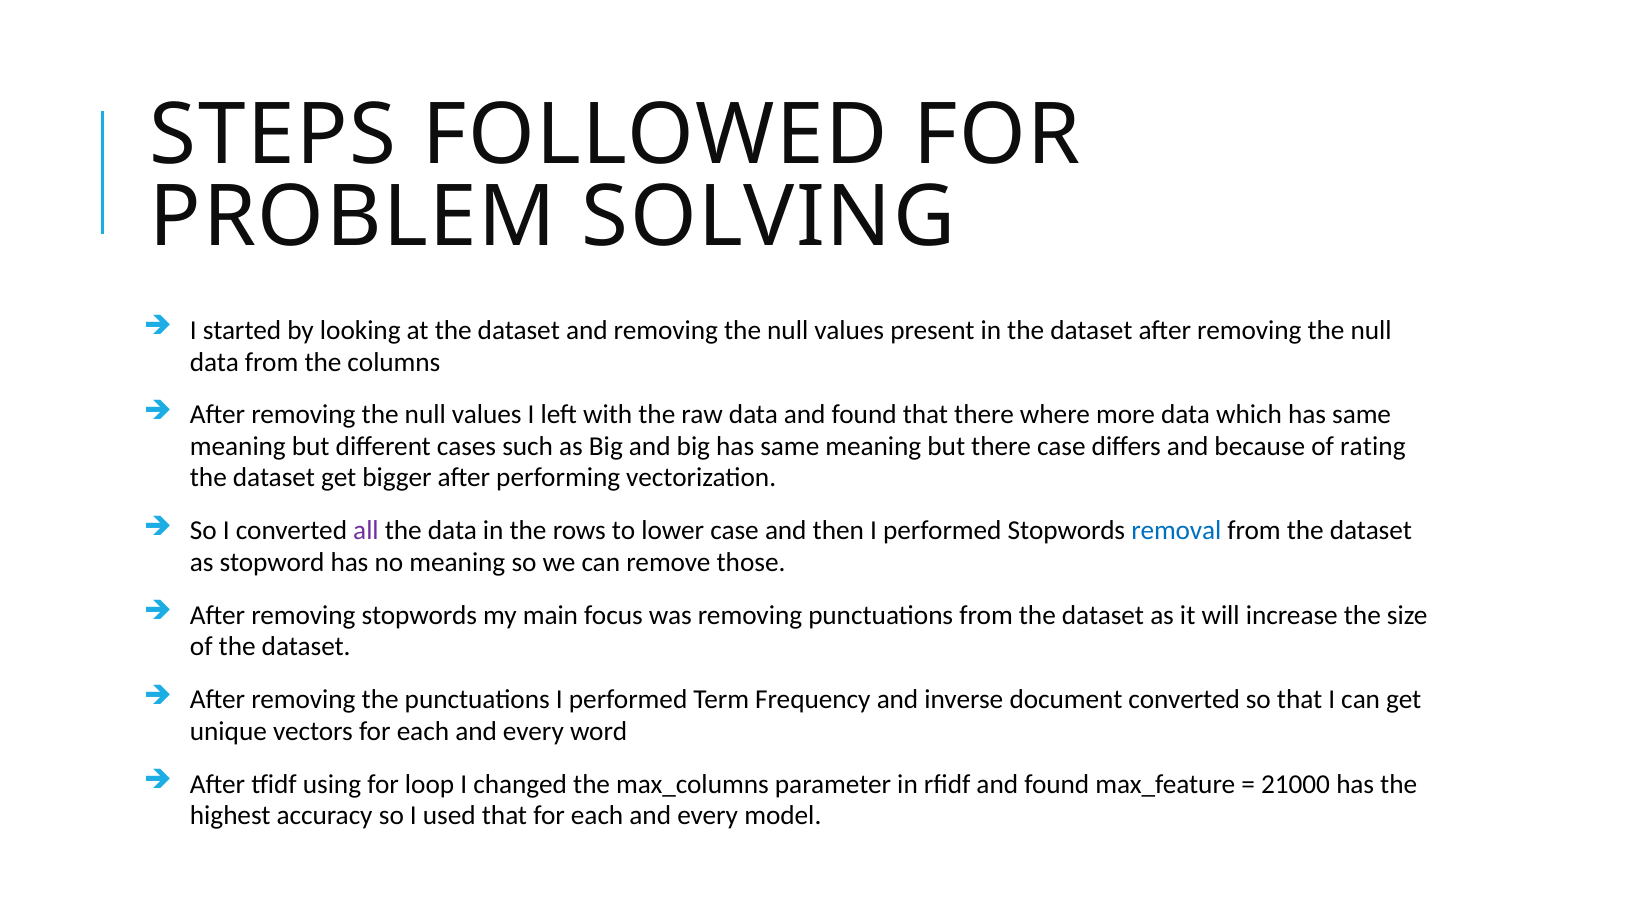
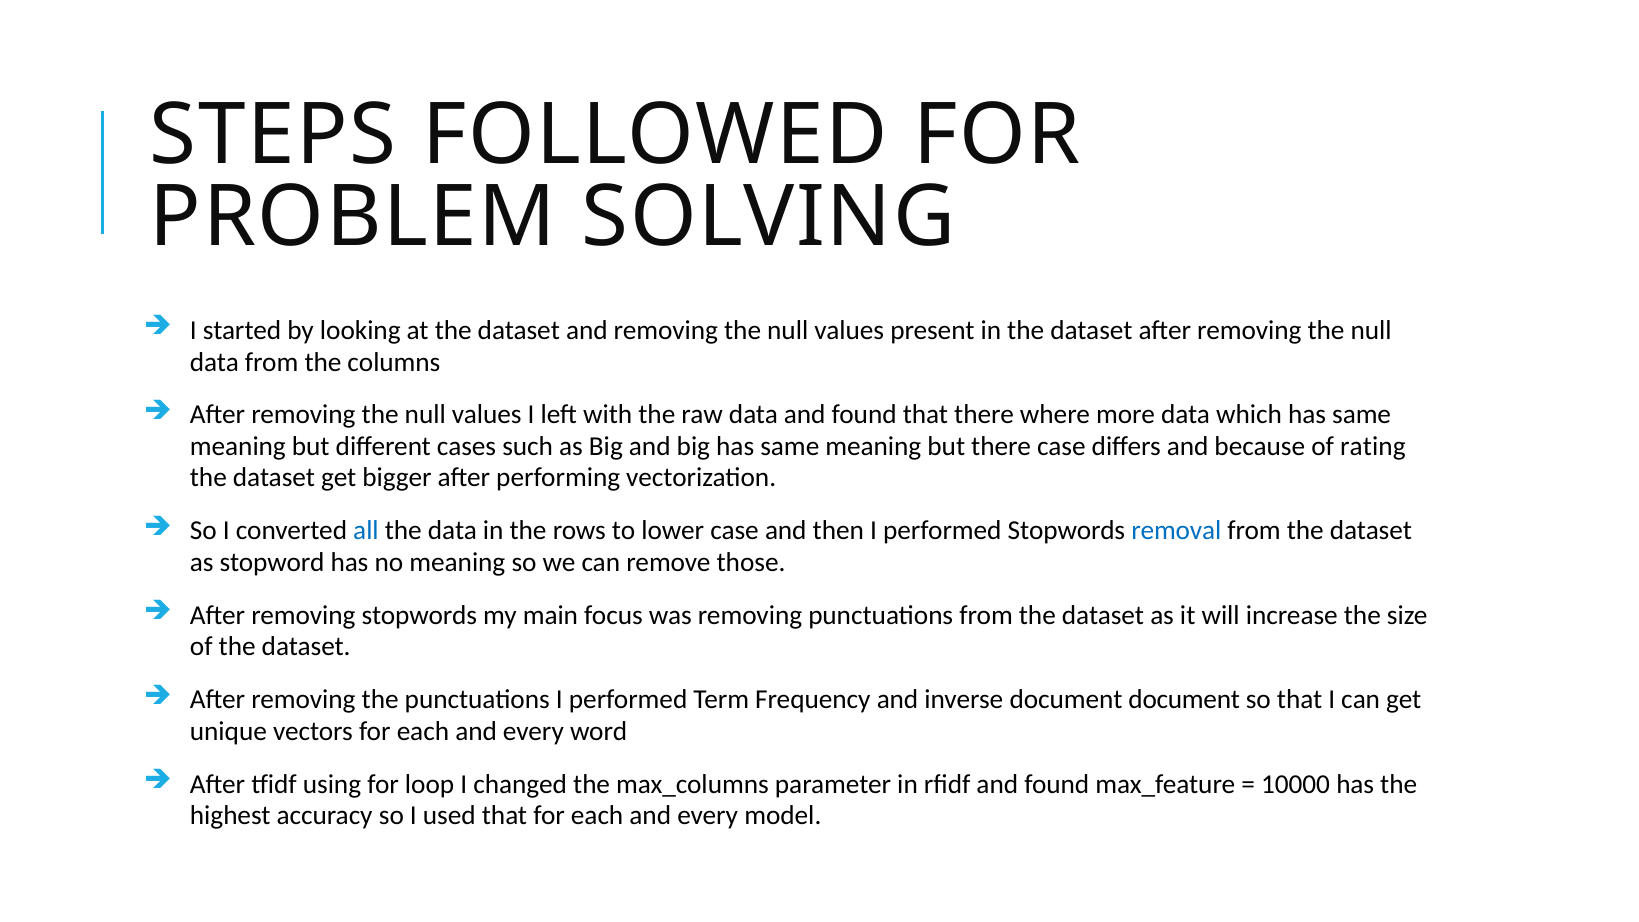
all colour: purple -> blue
document converted: converted -> document
21000: 21000 -> 10000
